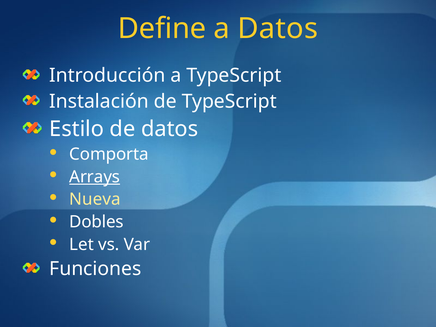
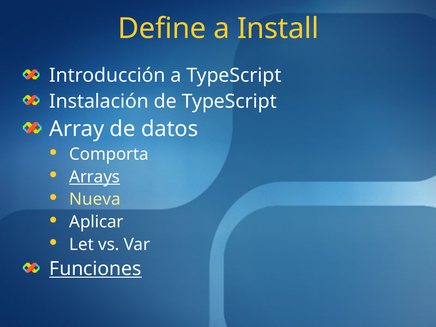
a Datos: Datos -> Install
Estilo: Estilo -> Array
Dobles: Dobles -> Aplicar
Funciones underline: none -> present
